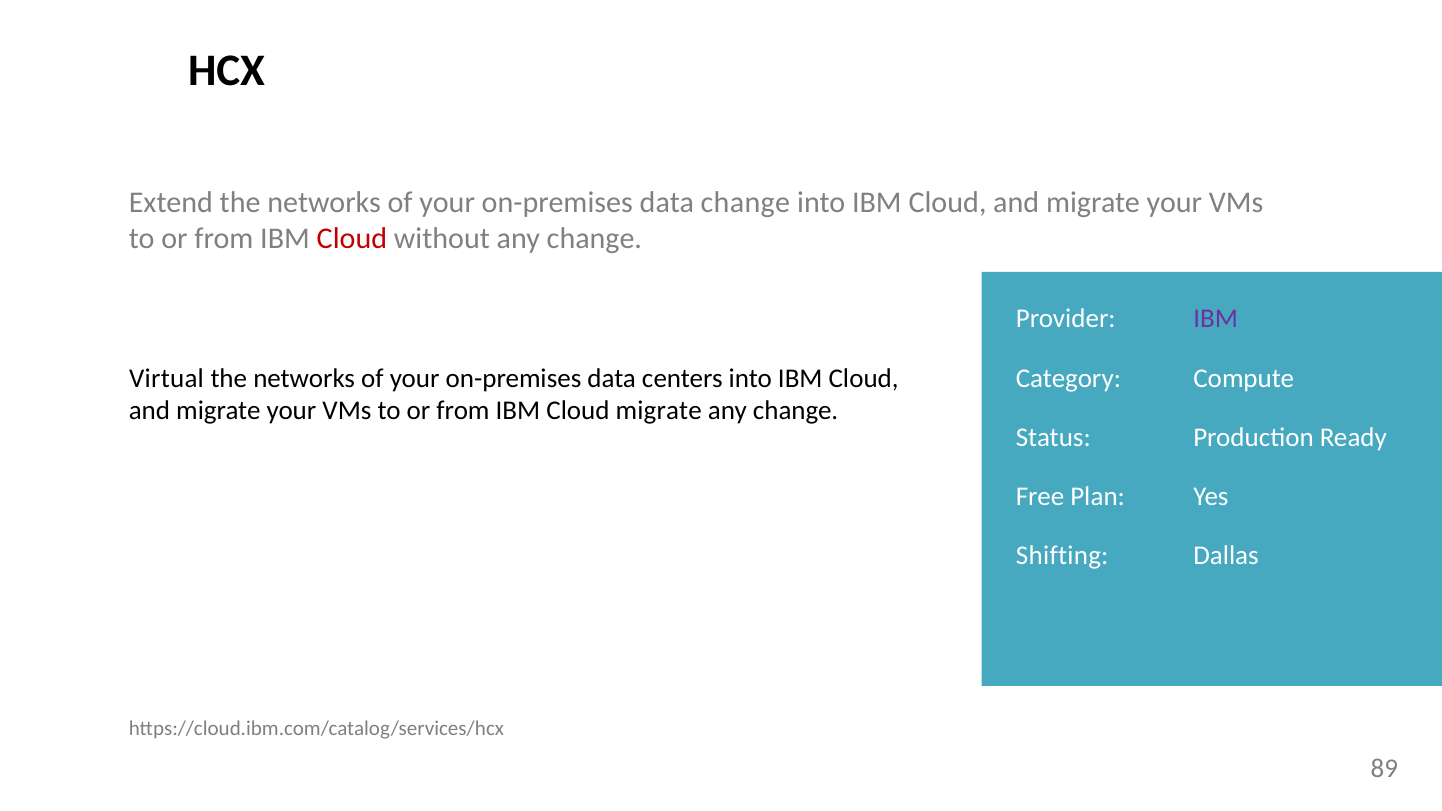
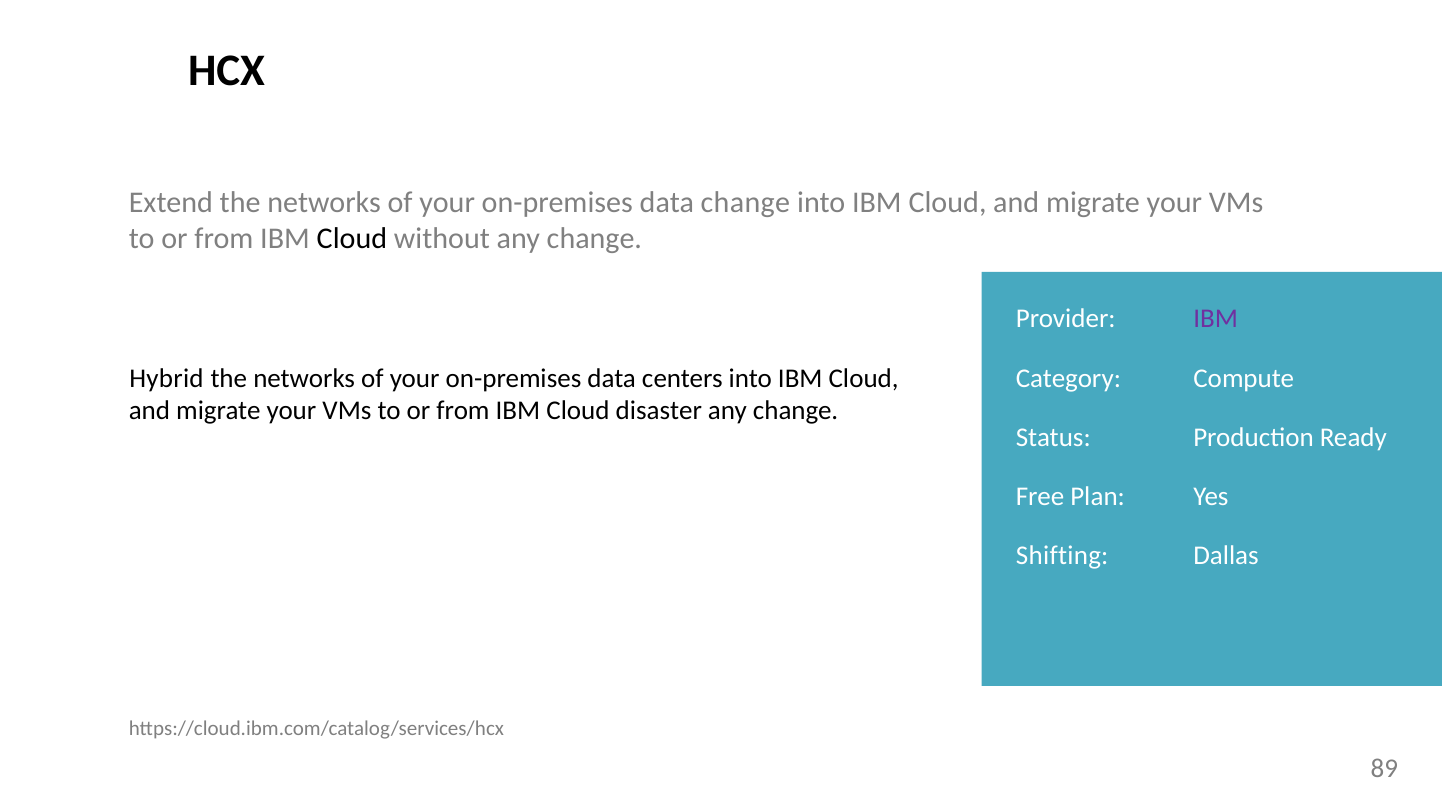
Cloud at (352, 239) colour: red -> black
Virtual: Virtual -> Hybrid
Cloud migrate: migrate -> disaster
